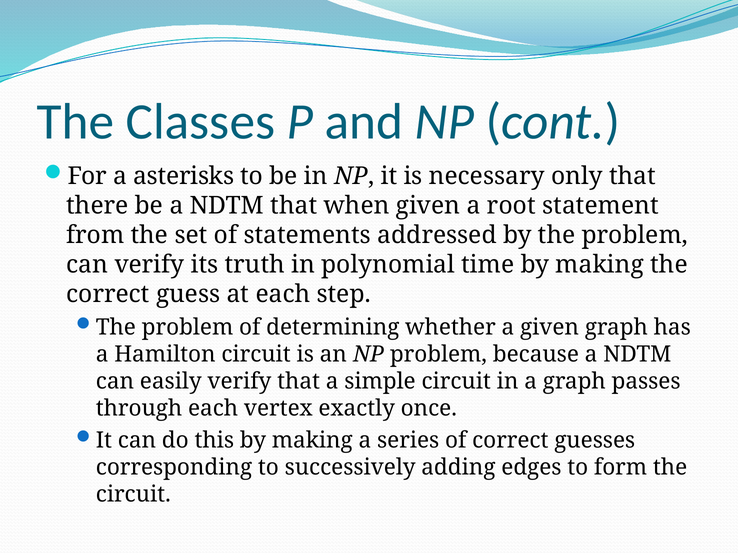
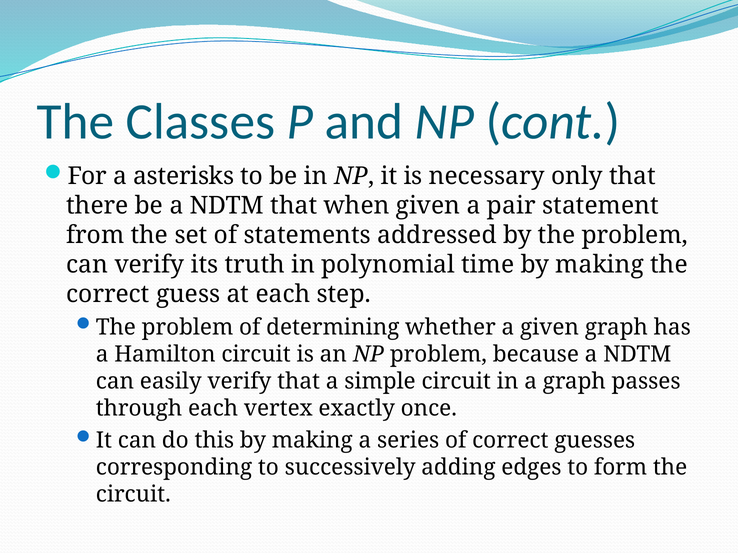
root: root -> pair
